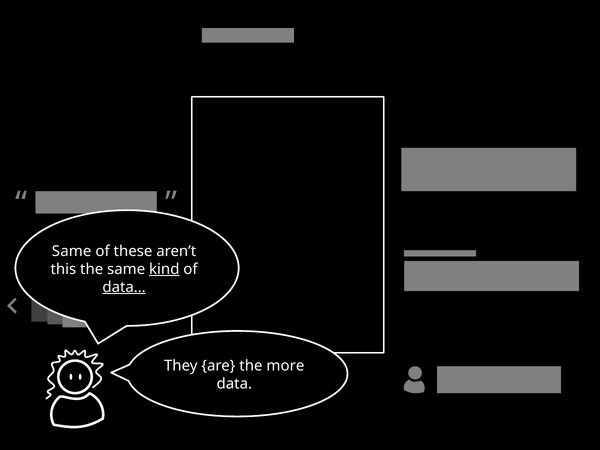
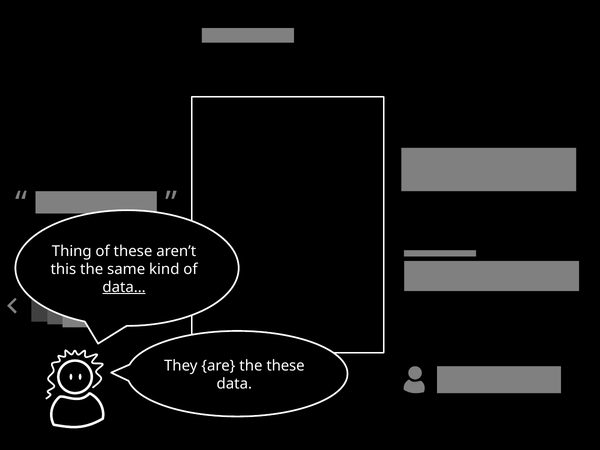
Same at (72, 251): Same -> Thing
kind underline: present -> none
the more: more -> these
